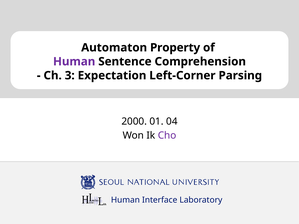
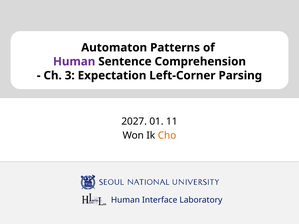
Property: Property -> Patterns
2000: 2000 -> 2027
04: 04 -> 11
Cho colour: purple -> orange
